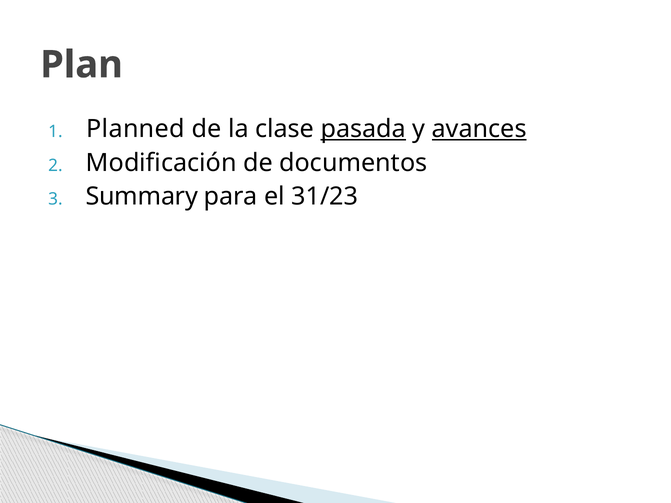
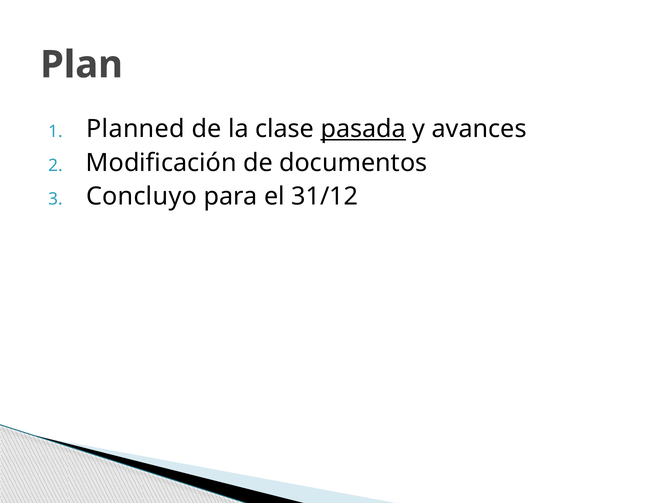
avances underline: present -> none
Summary: Summary -> Concluyo
31/23: 31/23 -> 31/12
